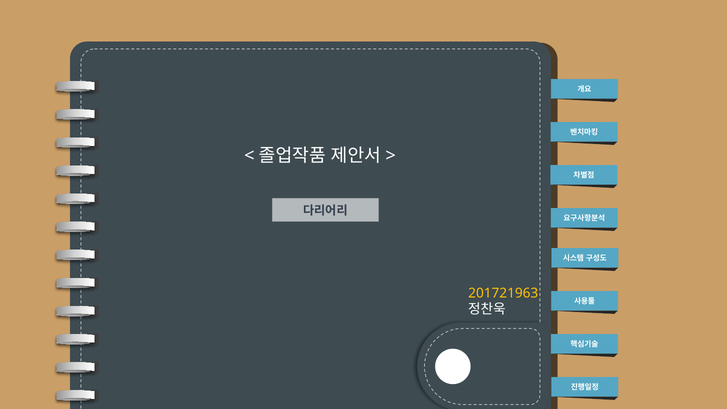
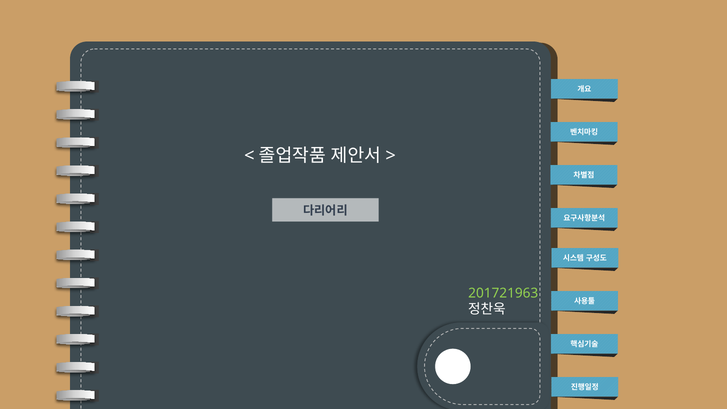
201721963 colour: yellow -> light green
